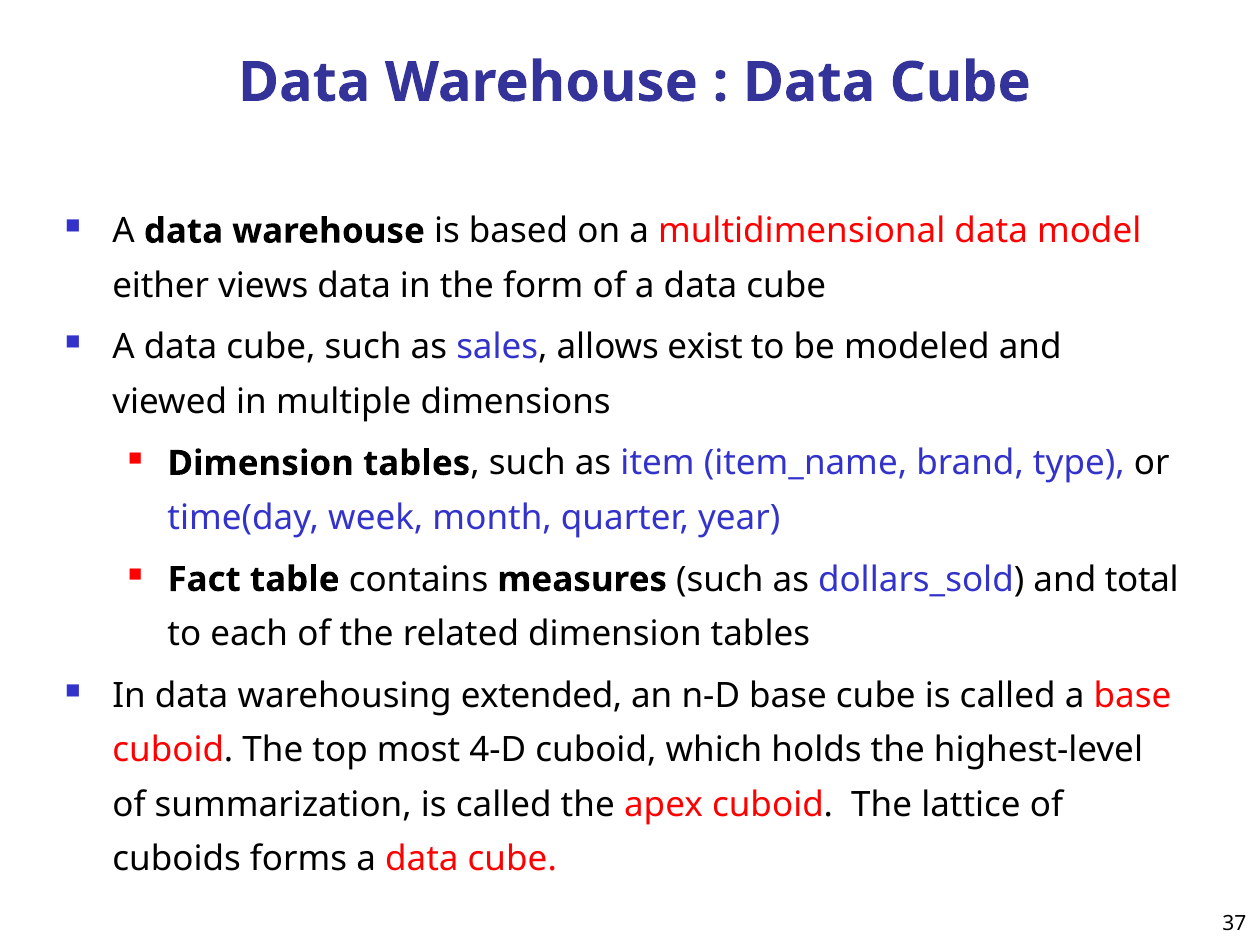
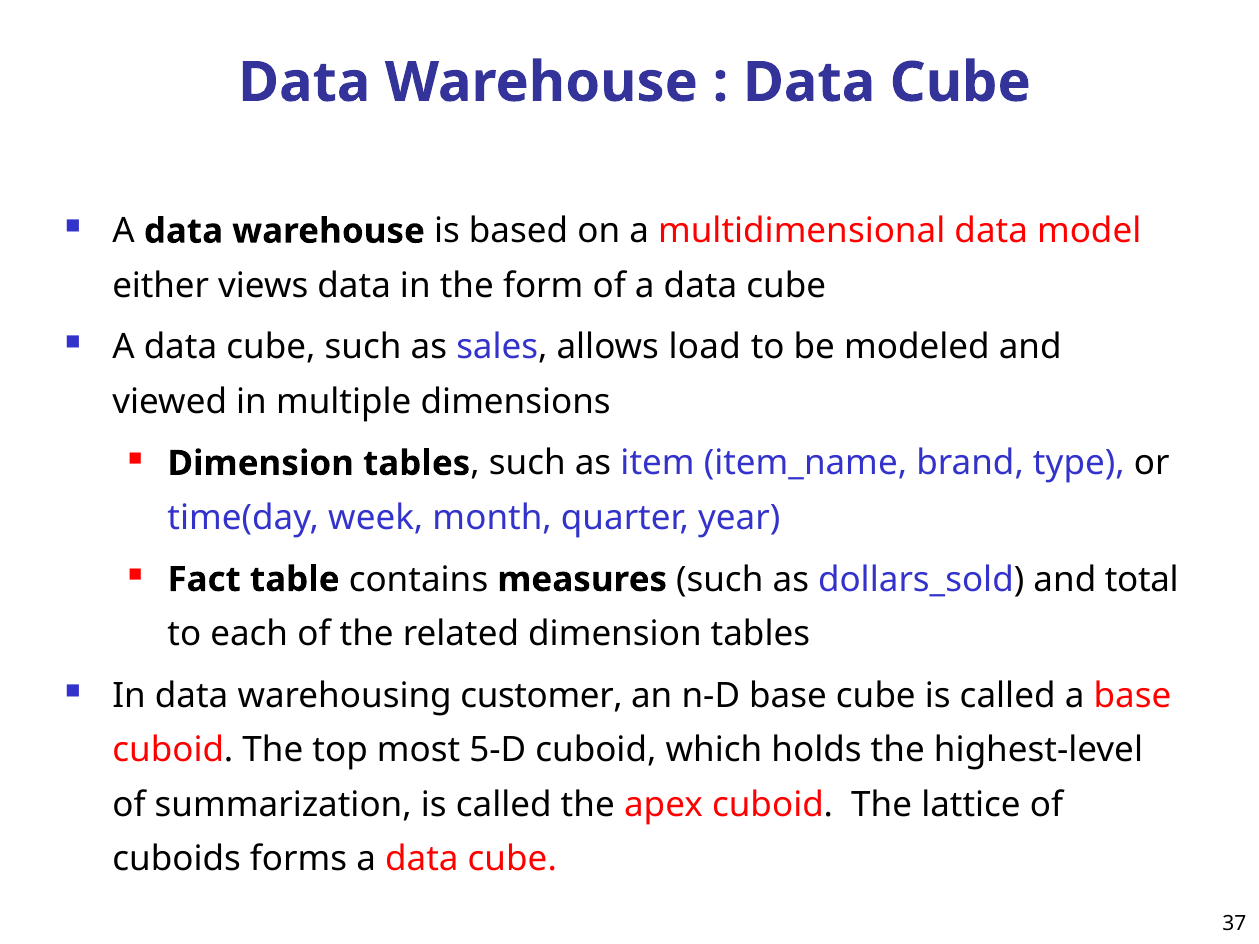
exist: exist -> load
extended: extended -> customer
4-D: 4-D -> 5-D
